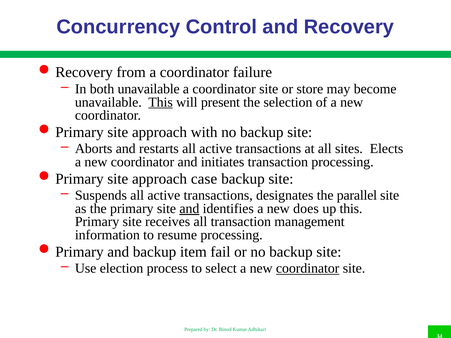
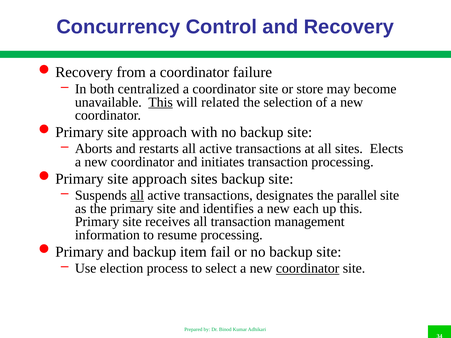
both unavailable: unavailable -> centralized
present: present -> related
approach case: case -> sites
all at (137, 195) underline: none -> present
and at (189, 209) underline: present -> none
does: does -> each
